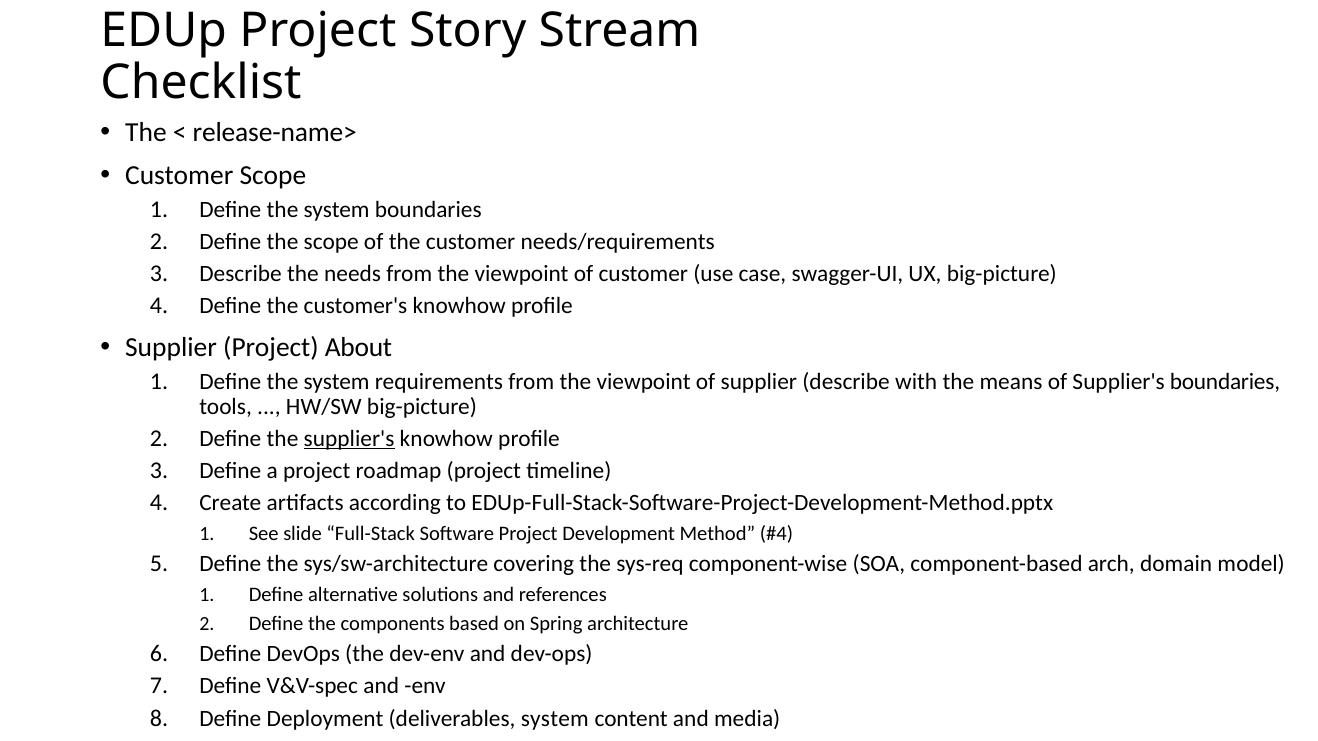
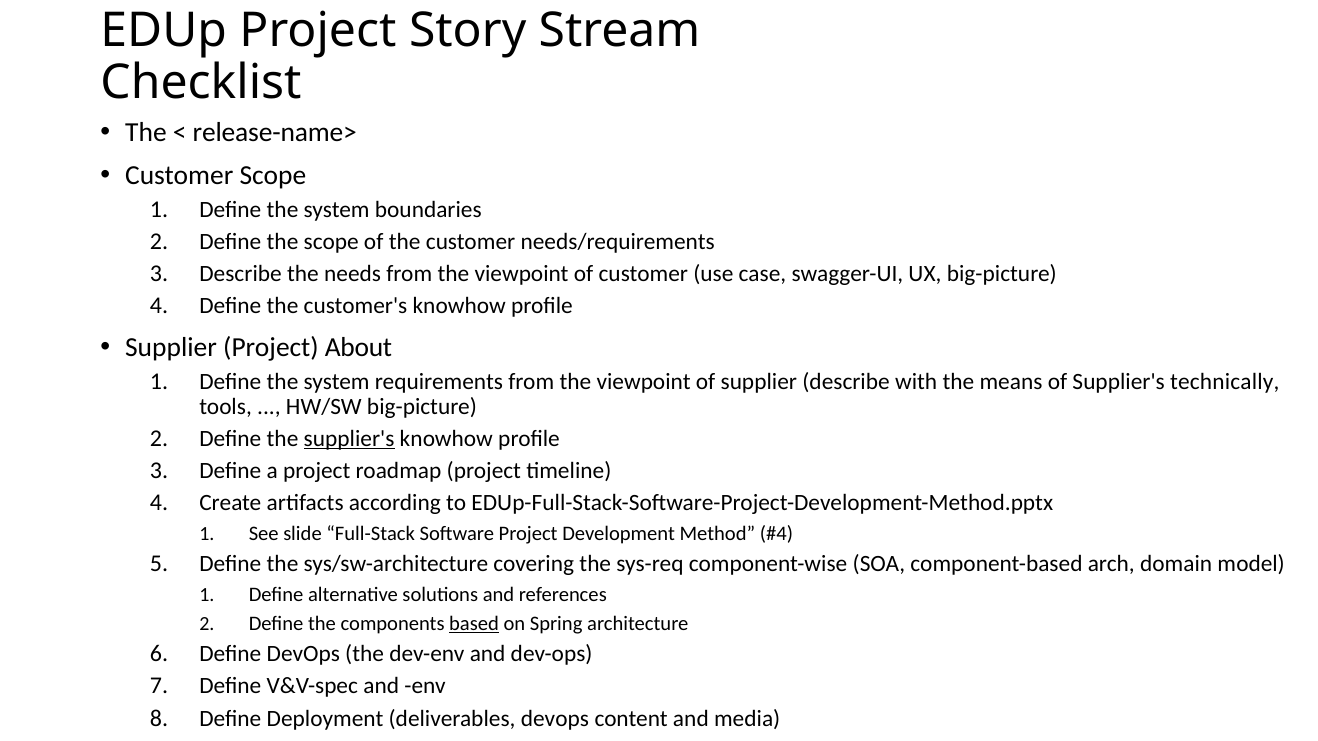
Supplier's boundaries: boundaries -> technically
based underline: none -> present
deliverables system: system -> devops
